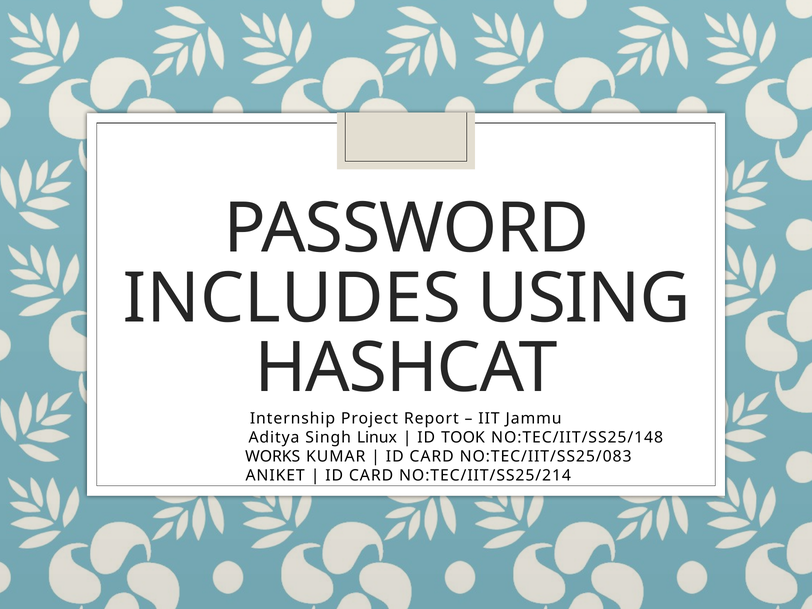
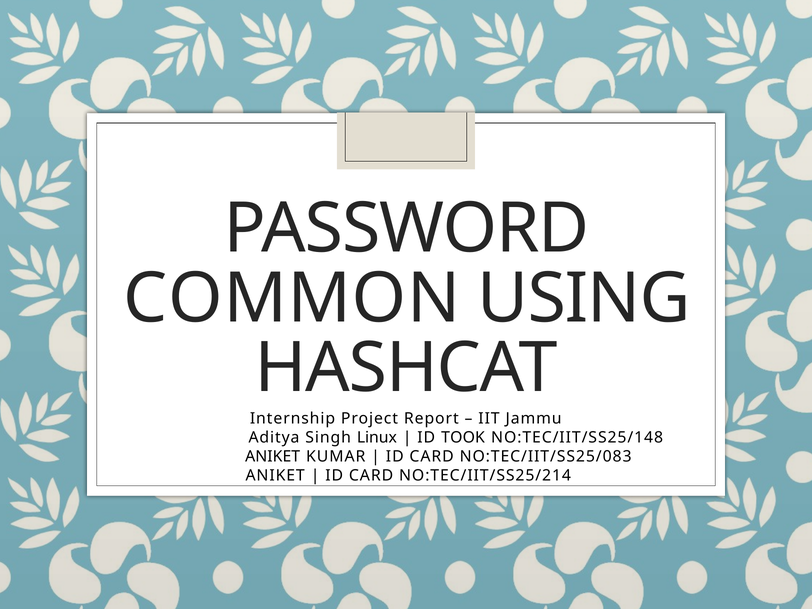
INCLUDES: INCLUDES -> COMMON
WORKS at (273, 456): WORKS -> ANIKET
